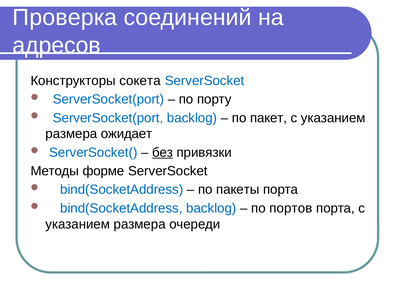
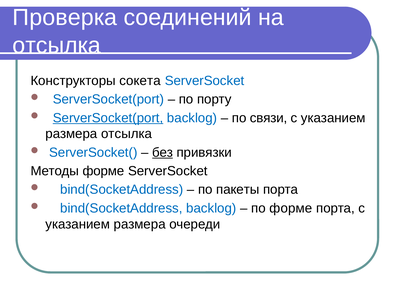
адресов at (57, 45): адресов -> отсылка
ServerSocket(port at (108, 118) underline: none -> present
пакет: пакет -> связи
размера ожидает: ожидает -> отсылка
по портов: портов -> форме
